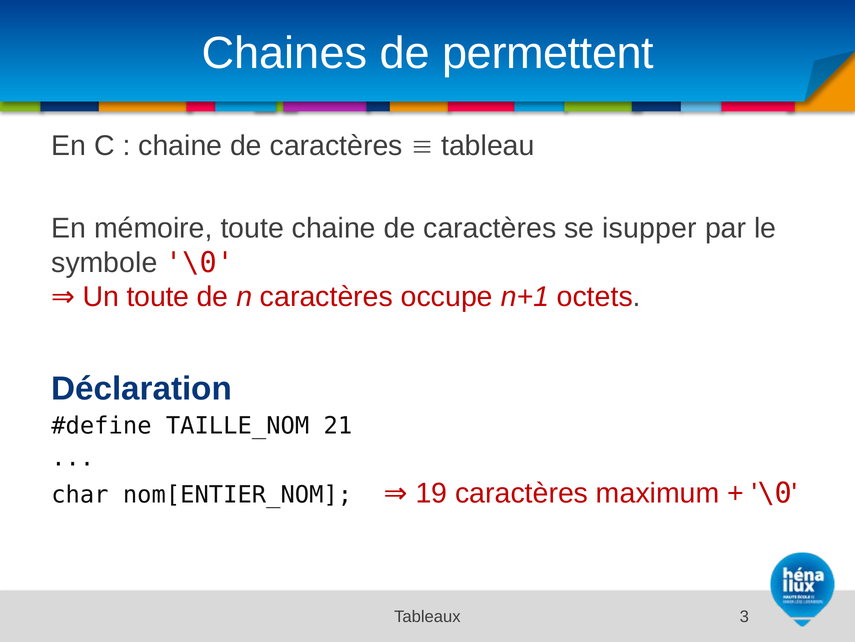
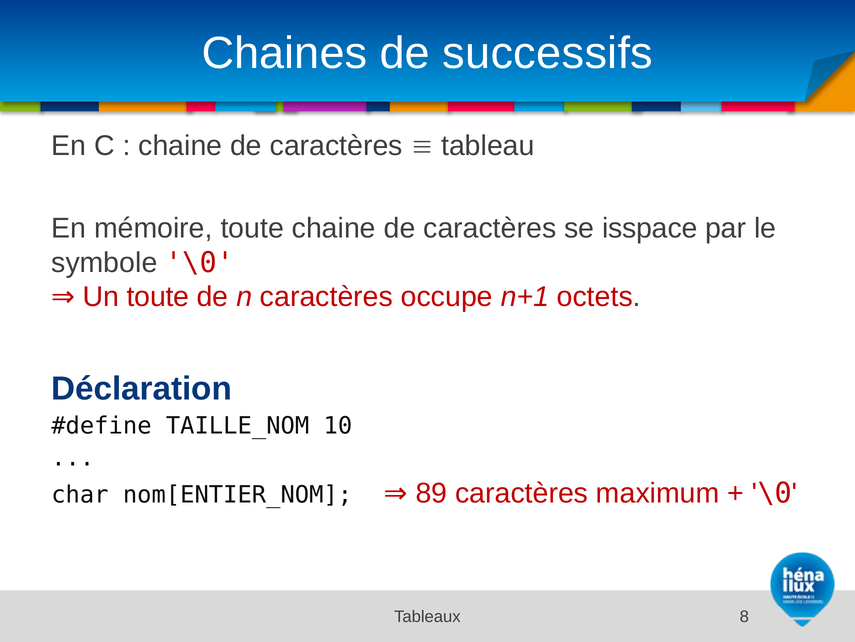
permettent: permettent -> successifs
isupper: isupper -> isspace
21: 21 -> 10
19: 19 -> 89
3: 3 -> 8
